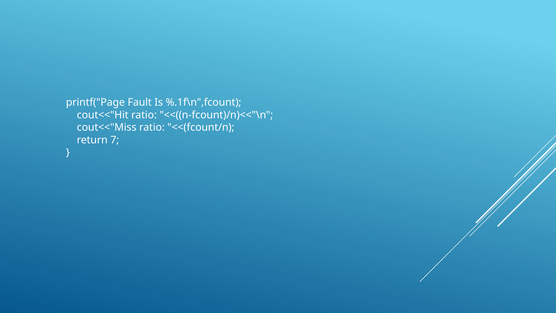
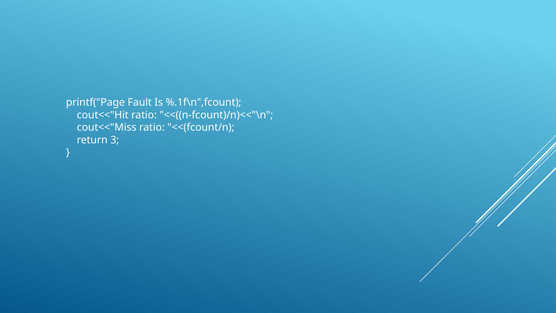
7: 7 -> 3
